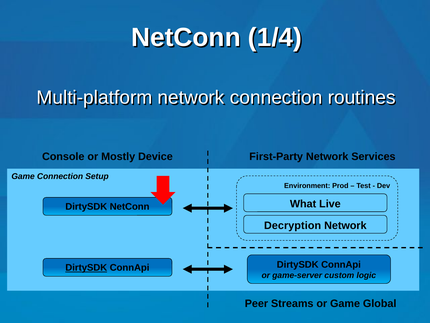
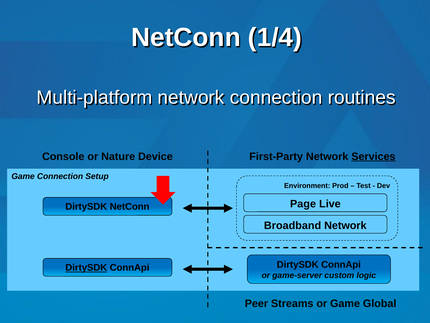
Mostly: Mostly -> Nature
Services underline: none -> present
What: What -> Page
Decryption: Decryption -> Broadband
